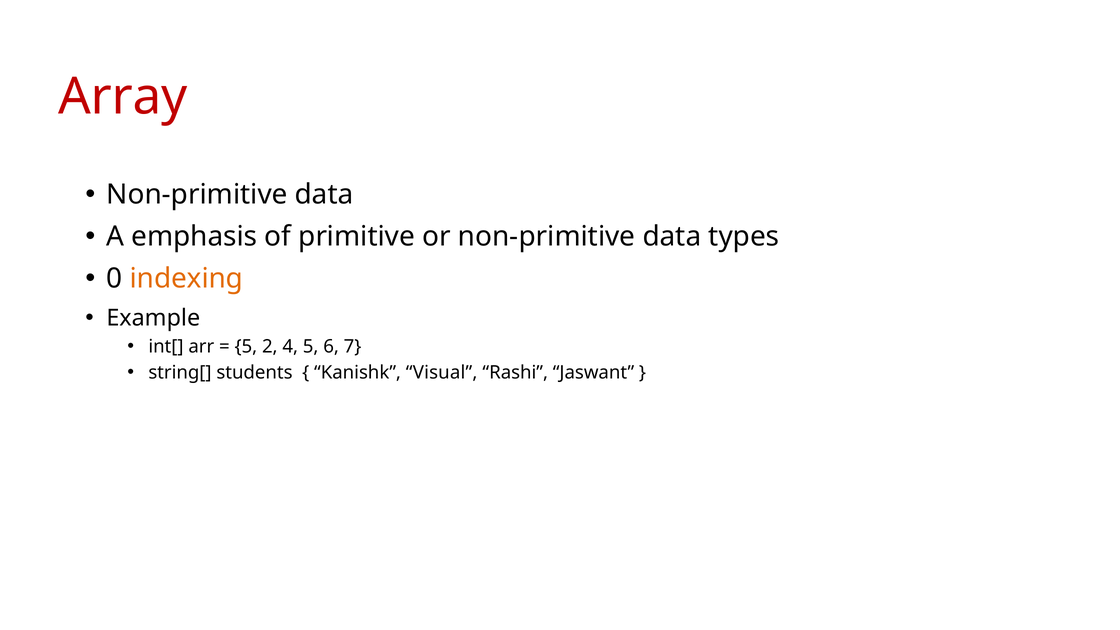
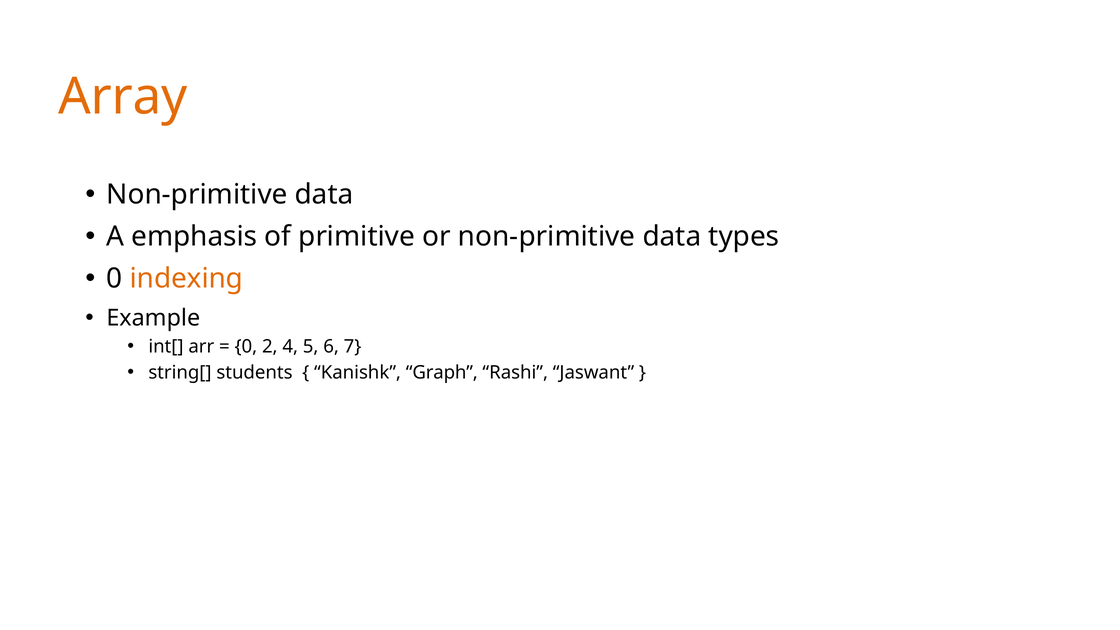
Array colour: red -> orange
5 at (246, 346): 5 -> 0
Visual: Visual -> Graph
